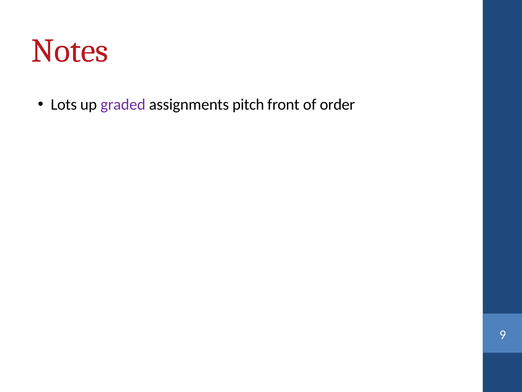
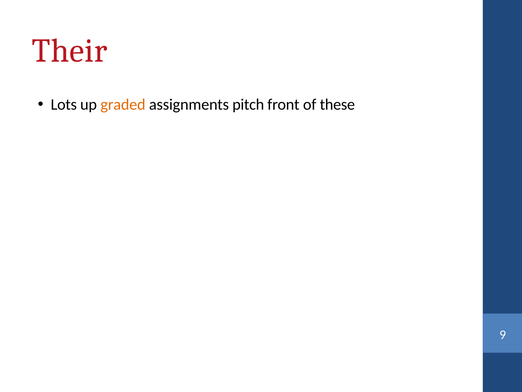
Notes: Notes -> Their
graded colour: purple -> orange
order: order -> these
